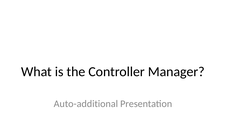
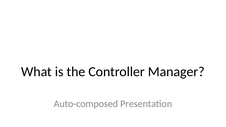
Auto-additional: Auto-additional -> Auto-composed
